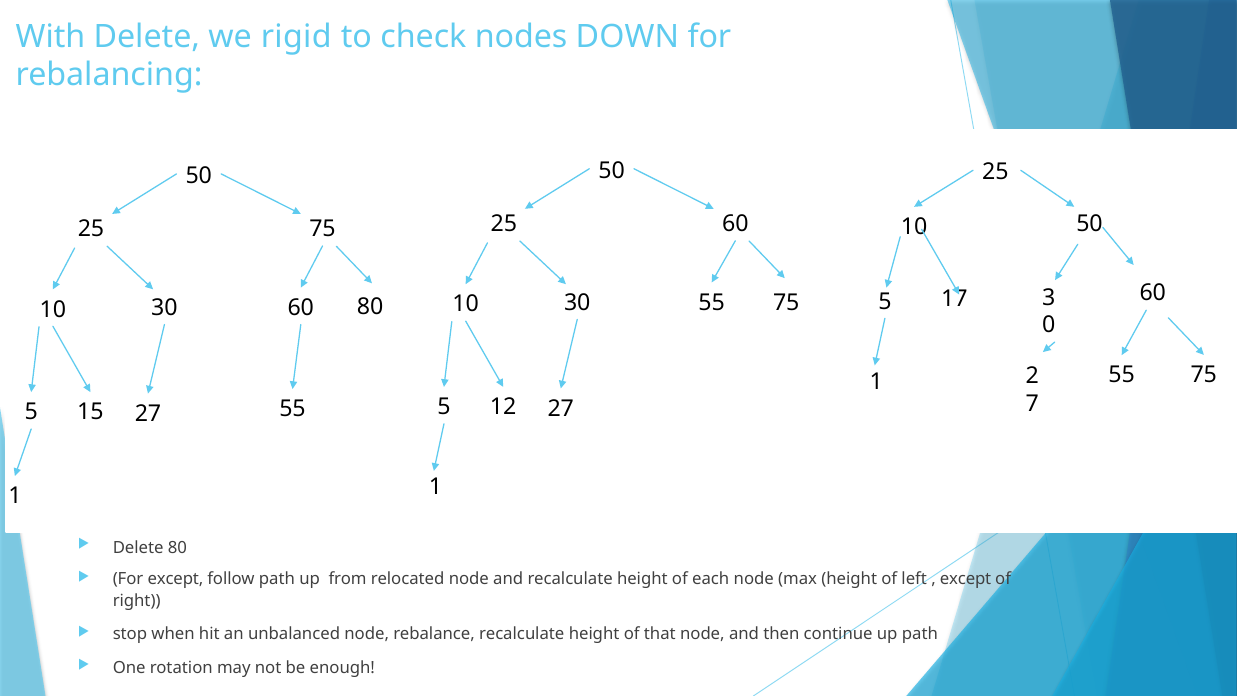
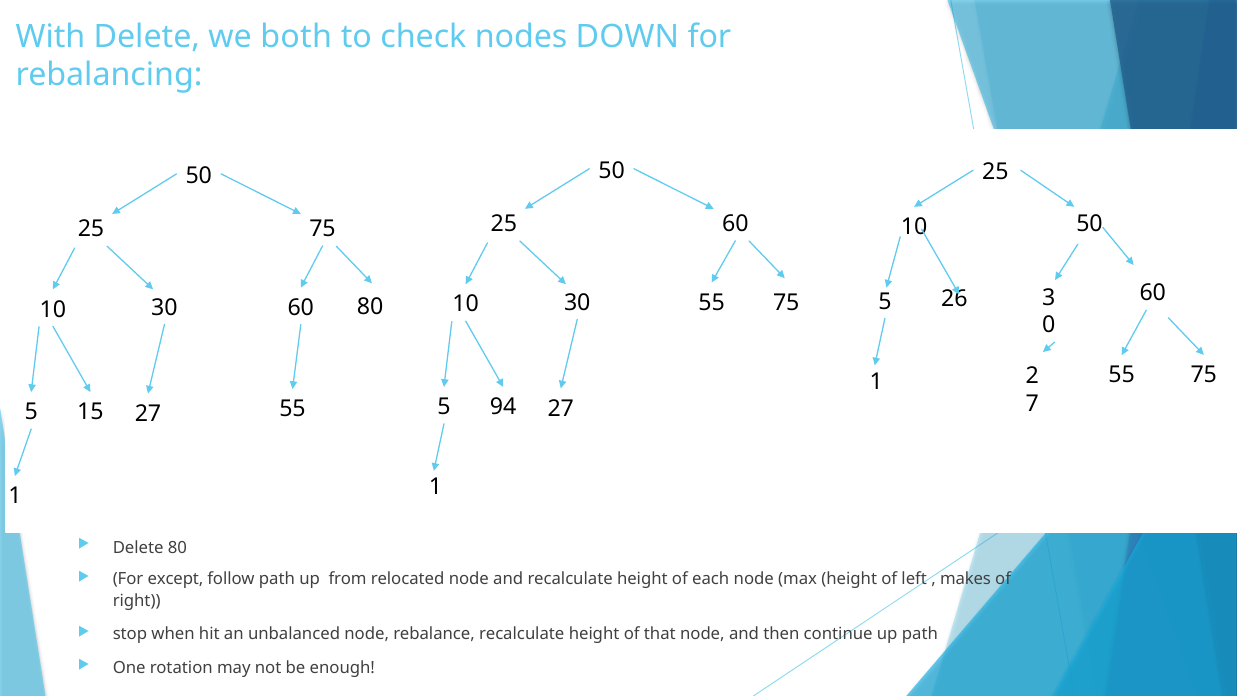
rigid: rigid -> both
17: 17 -> 26
12: 12 -> 94
except at (966, 579): except -> makes
